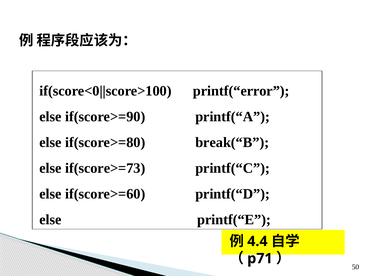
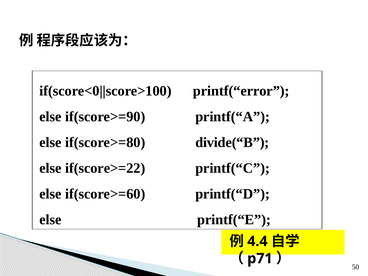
break(“B: break(“B -> divide(“B
if(score>=73: if(score>=73 -> if(score>=22
